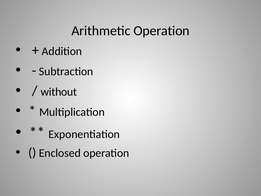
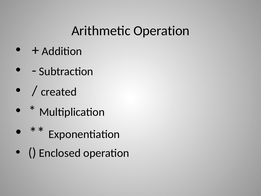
without: without -> created
